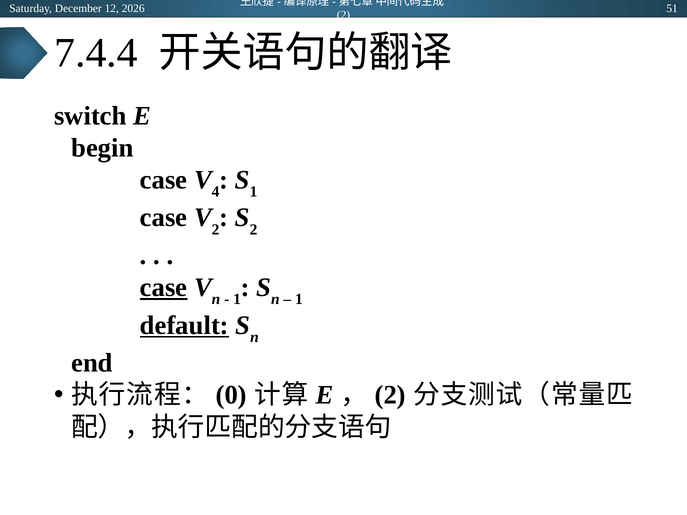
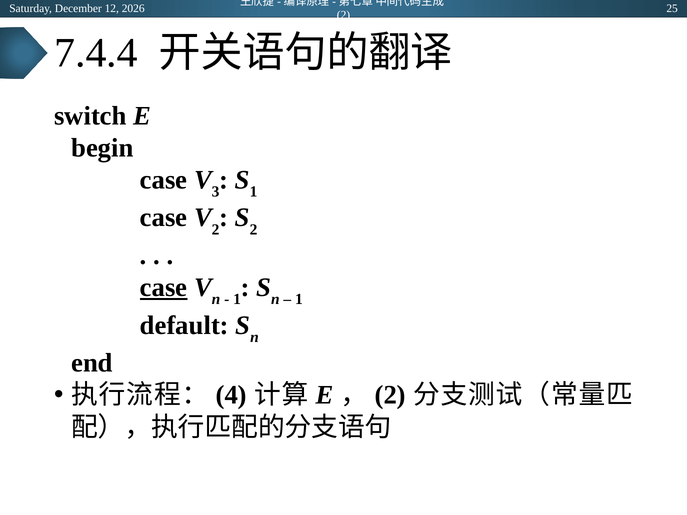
51: 51 -> 25
4: 4 -> 3
default underline: present -> none
0: 0 -> 4
